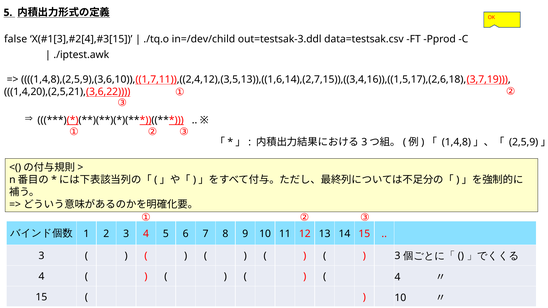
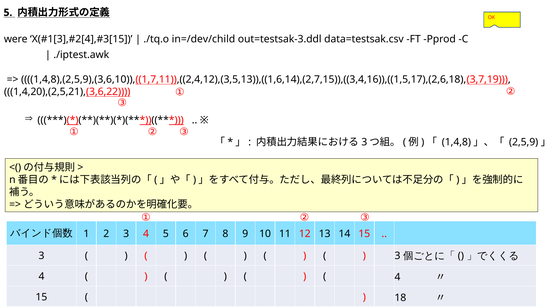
false: false -> were
10 at (400, 298): 10 -> 18
